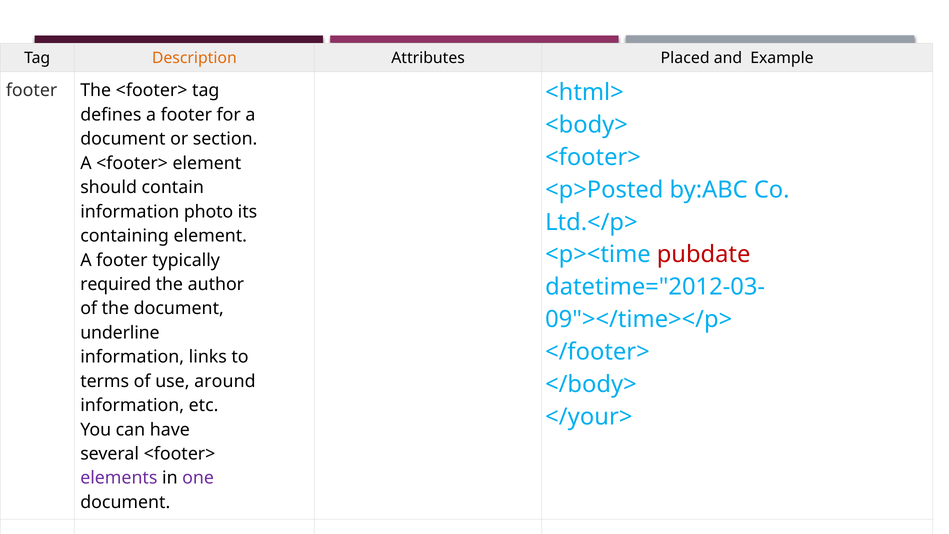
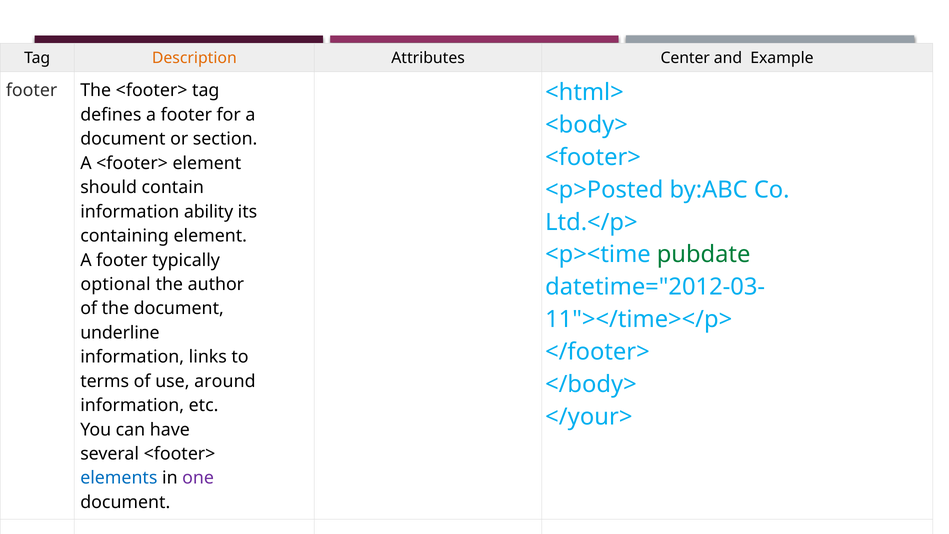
Placed: Placed -> Center
photo: photo -> ability
pubdate colour: red -> green
required: required -> optional
09"></time></p>: 09"></time></p> -> 11"></time></p>
elements colour: purple -> blue
